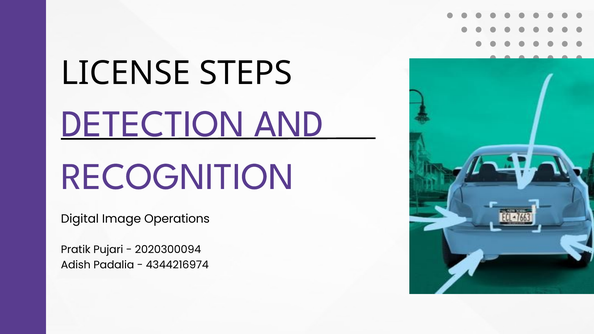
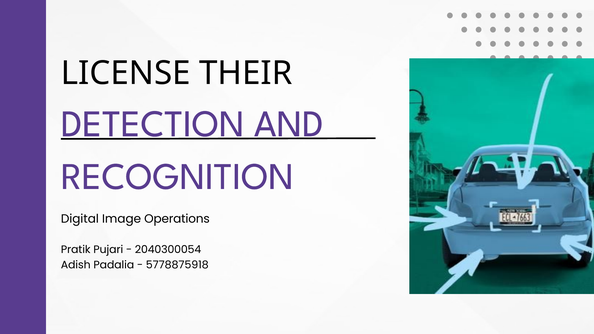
STEPS: STEPS -> THEIR
2020300094: 2020300094 -> 2040300054
4344216974: 4344216974 -> 5778875918
